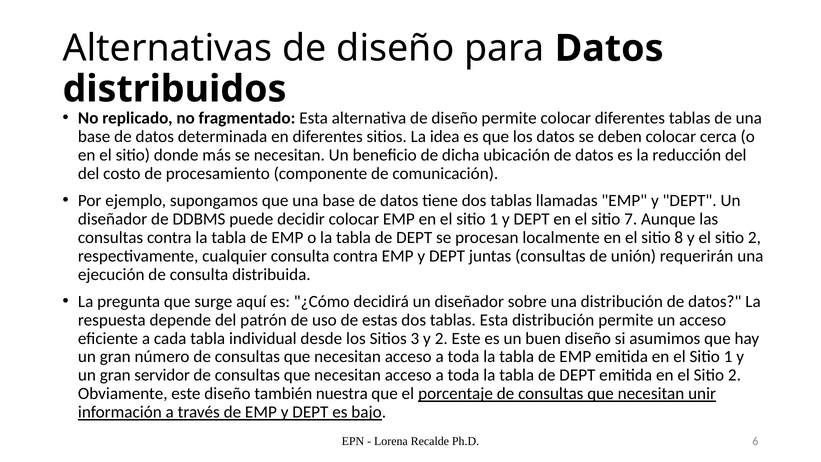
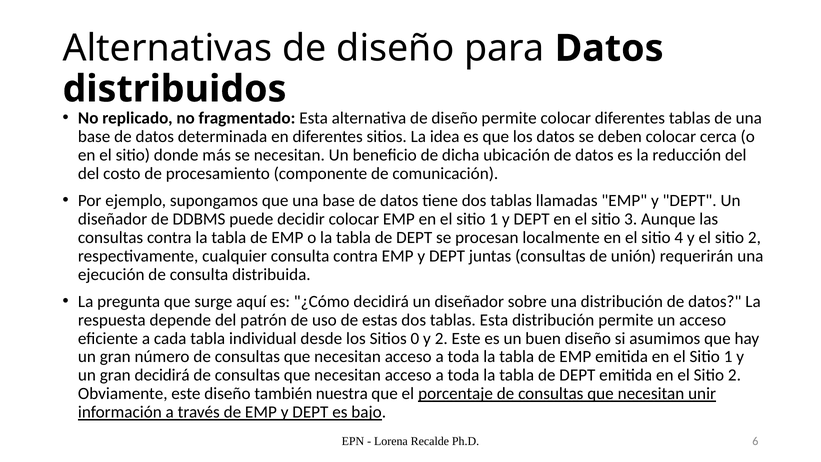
7: 7 -> 3
8: 8 -> 4
3: 3 -> 0
gran servidor: servidor -> decidirá
